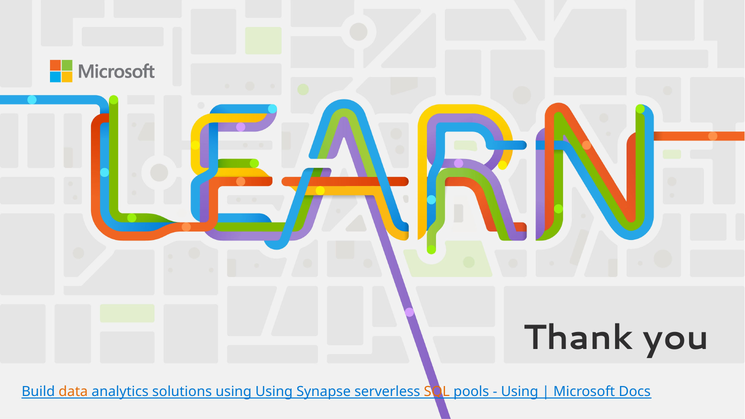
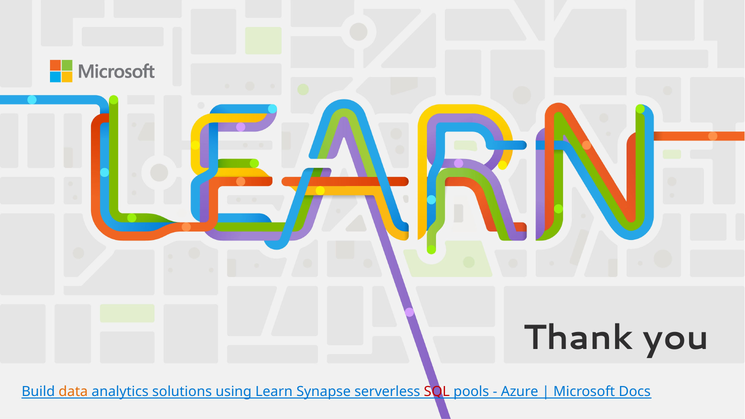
using Using: Using -> Learn
SQL colour: orange -> red
Using at (520, 392): Using -> Azure
